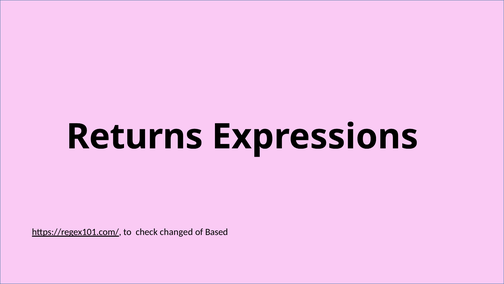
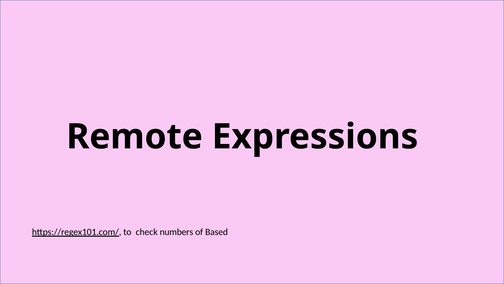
Returns: Returns -> Remote
changed: changed -> numbers
